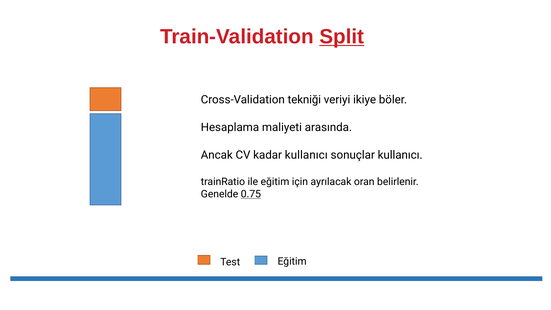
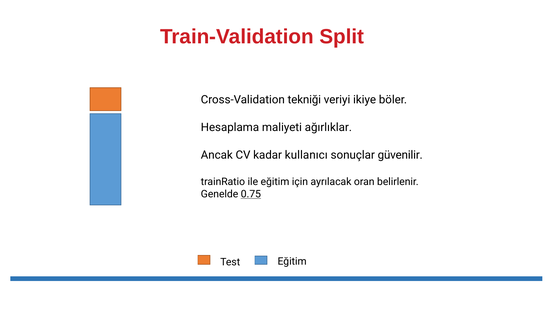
Split underline: present -> none
arasında: arasında -> ağırlıklar
sonuçlar kullanıcı: kullanıcı -> güvenilir
